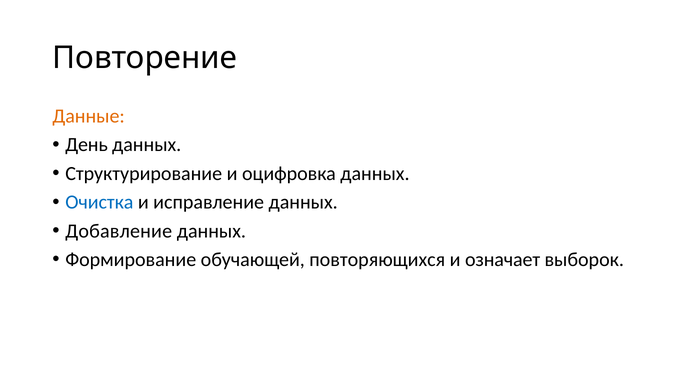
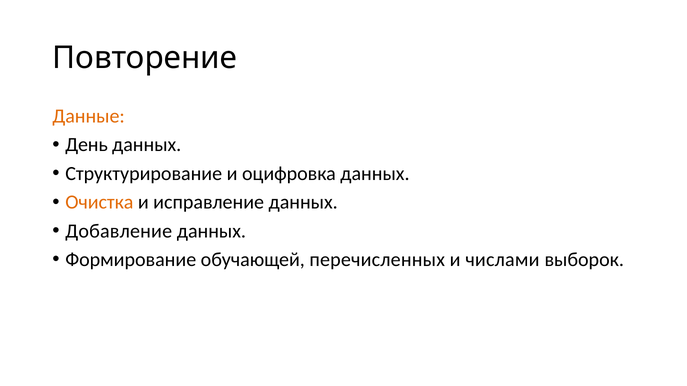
Очистка colour: blue -> orange
повторяющихся: повторяющихся -> перечисленных
означает: означает -> числами
